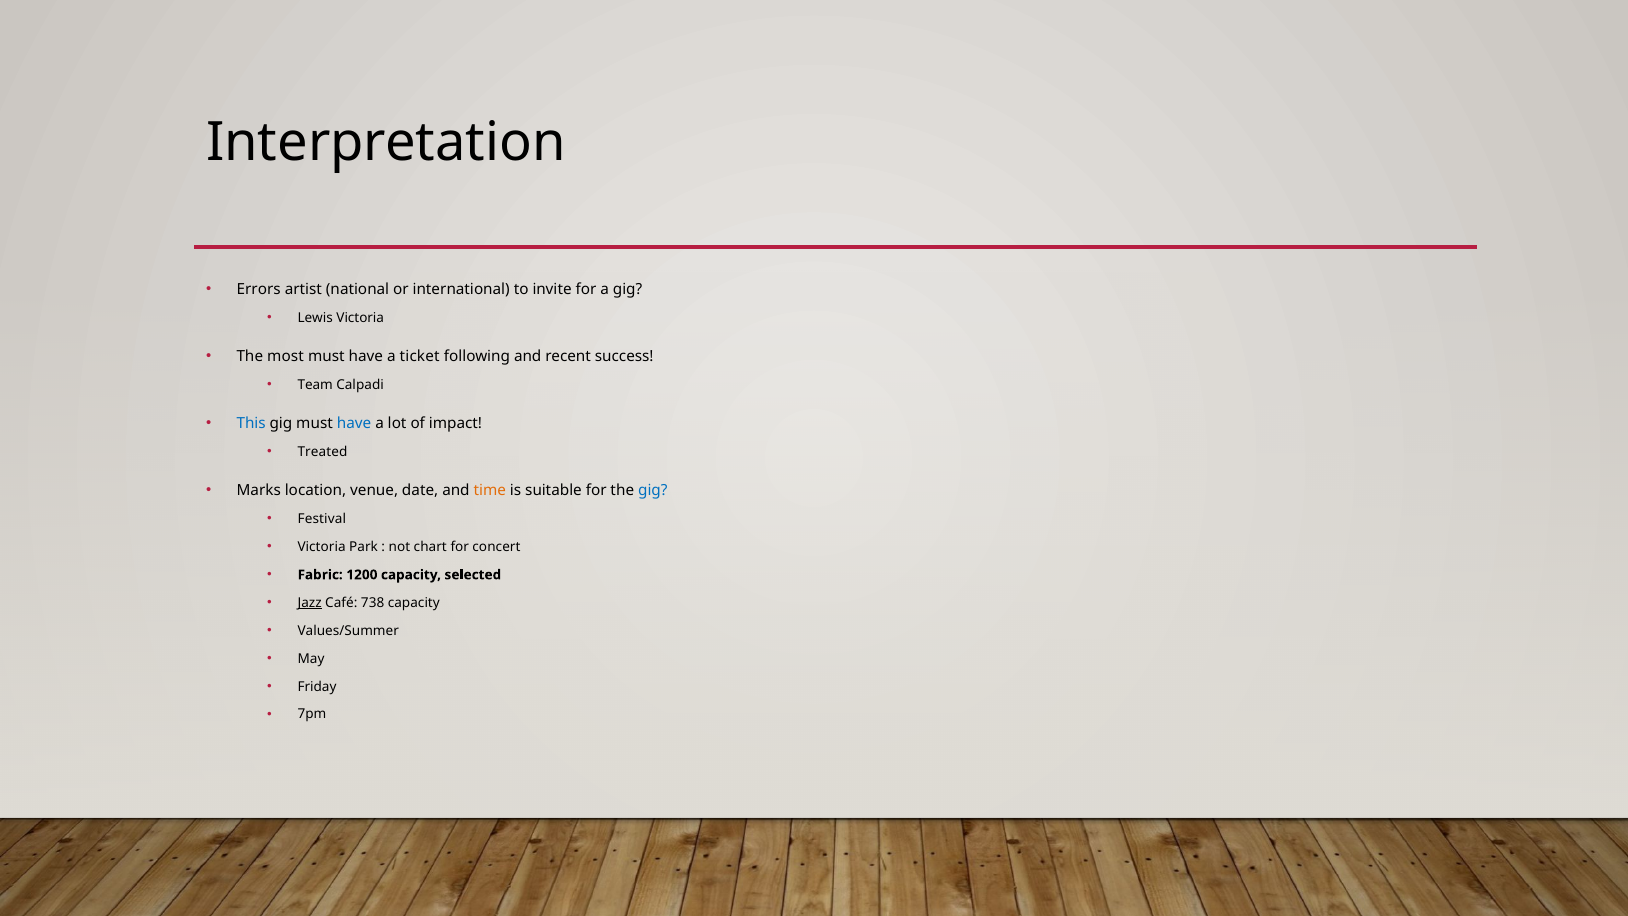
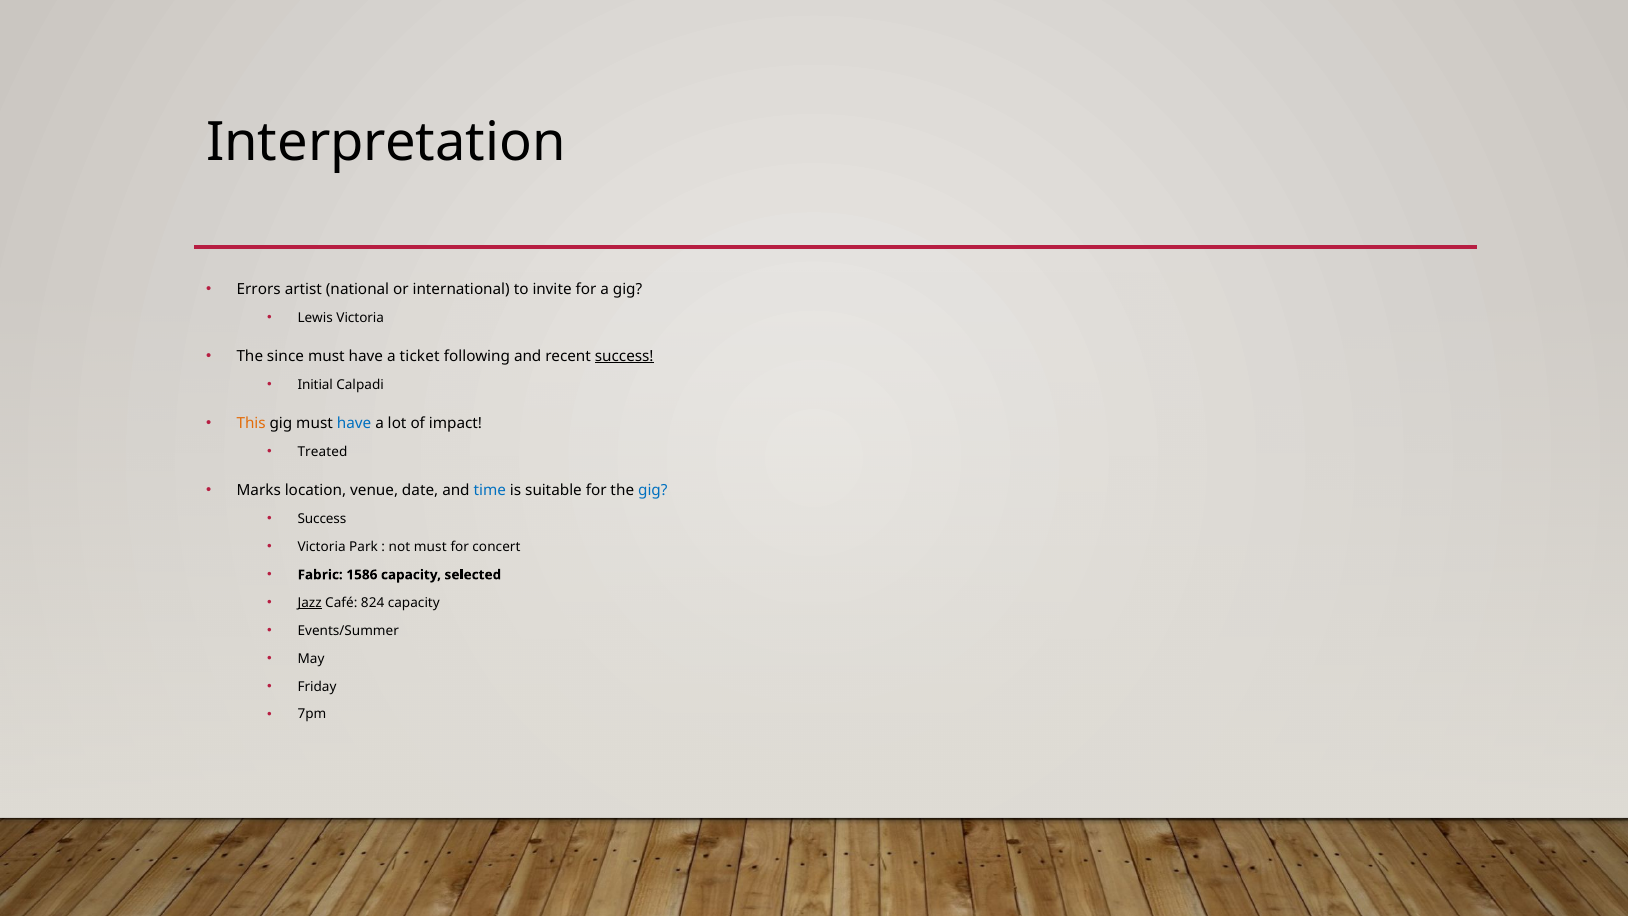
most: most -> since
success at (624, 356) underline: none -> present
Team: Team -> Initial
This colour: blue -> orange
time colour: orange -> blue
Festival at (322, 519): Festival -> Success
not chart: chart -> must
1200: 1200 -> 1586
738: 738 -> 824
Values/Summer: Values/Summer -> Events/Summer
